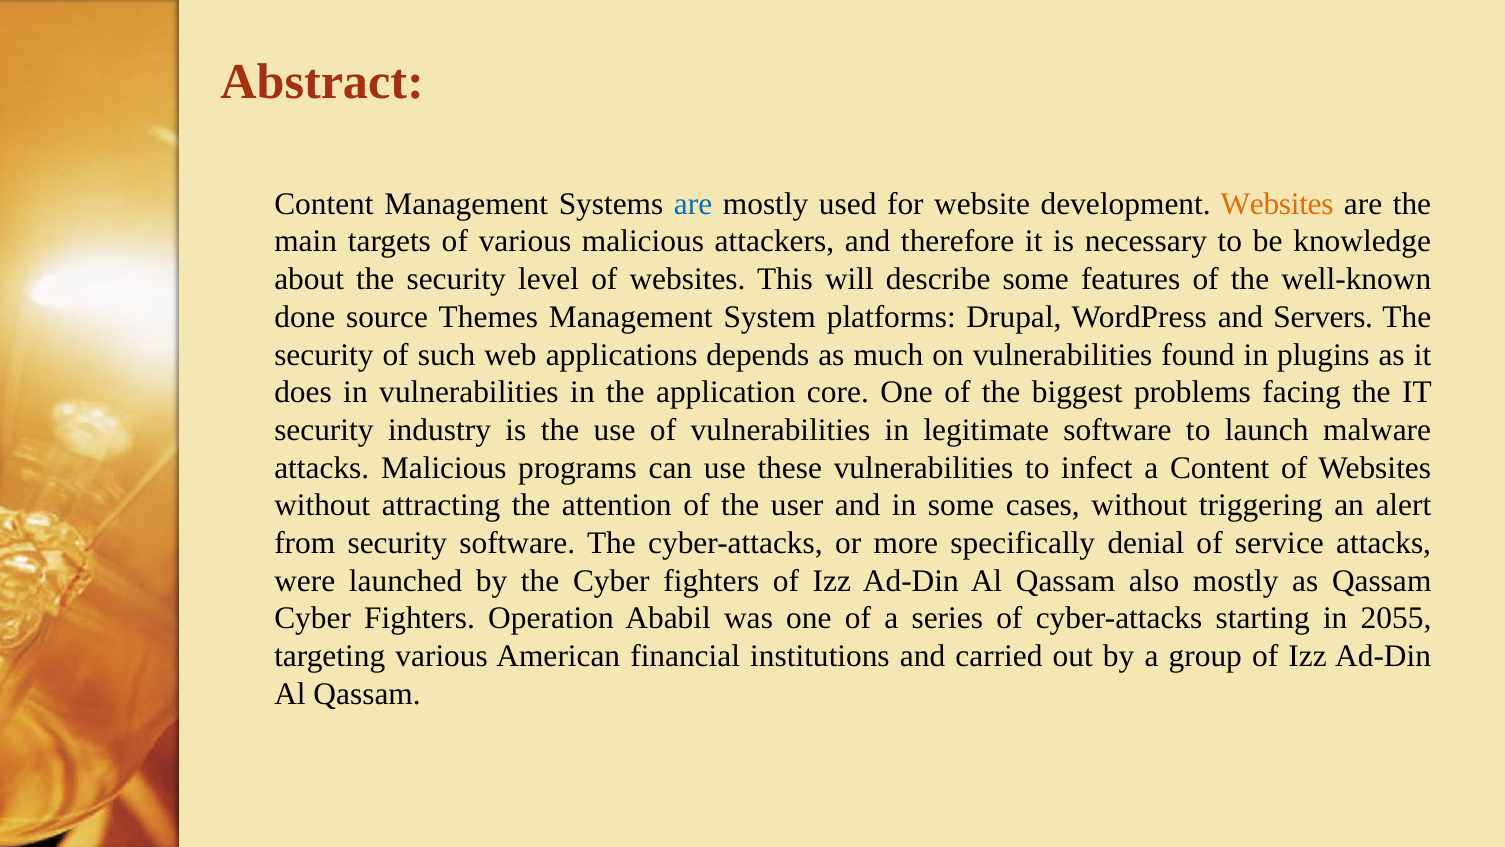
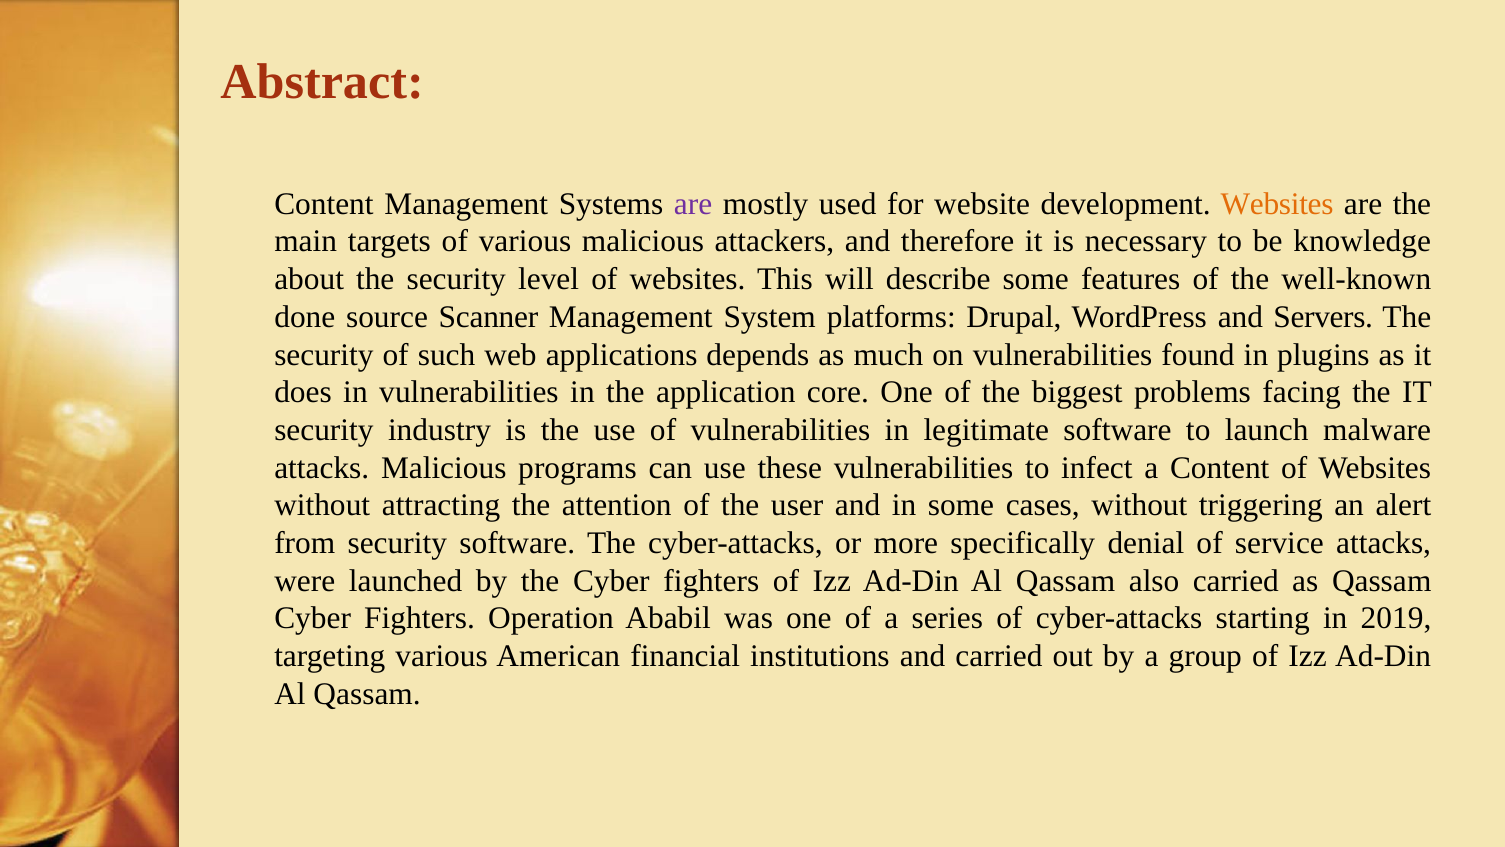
are at (693, 204) colour: blue -> purple
Themes: Themes -> Scanner
also mostly: mostly -> carried
2055: 2055 -> 2019
